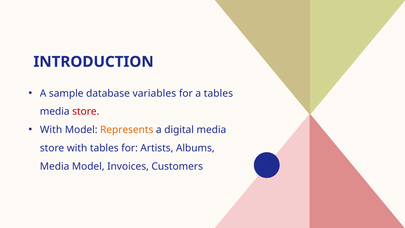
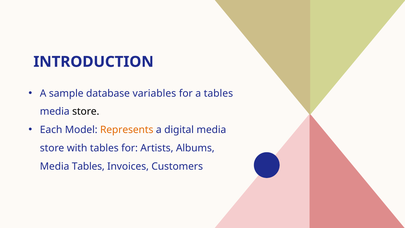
store at (86, 112) colour: red -> black
With at (51, 130): With -> Each
Media Model: Model -> Tables
